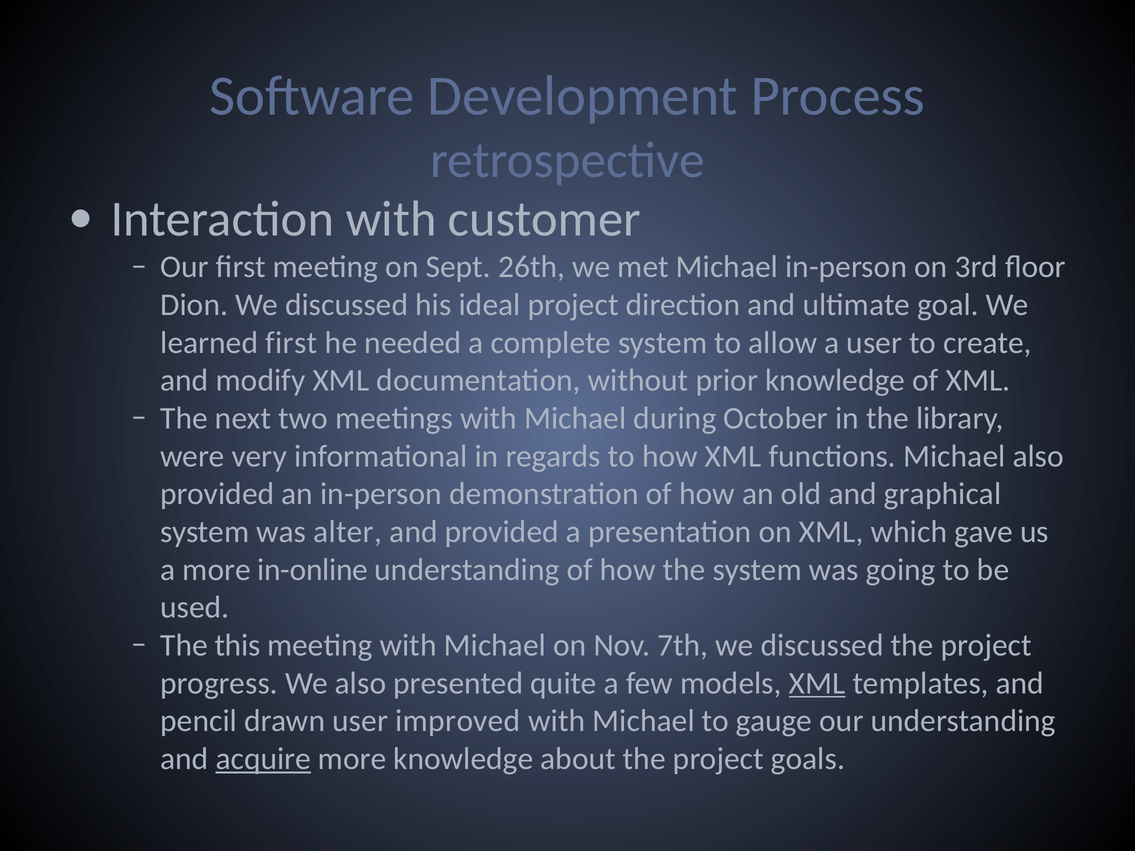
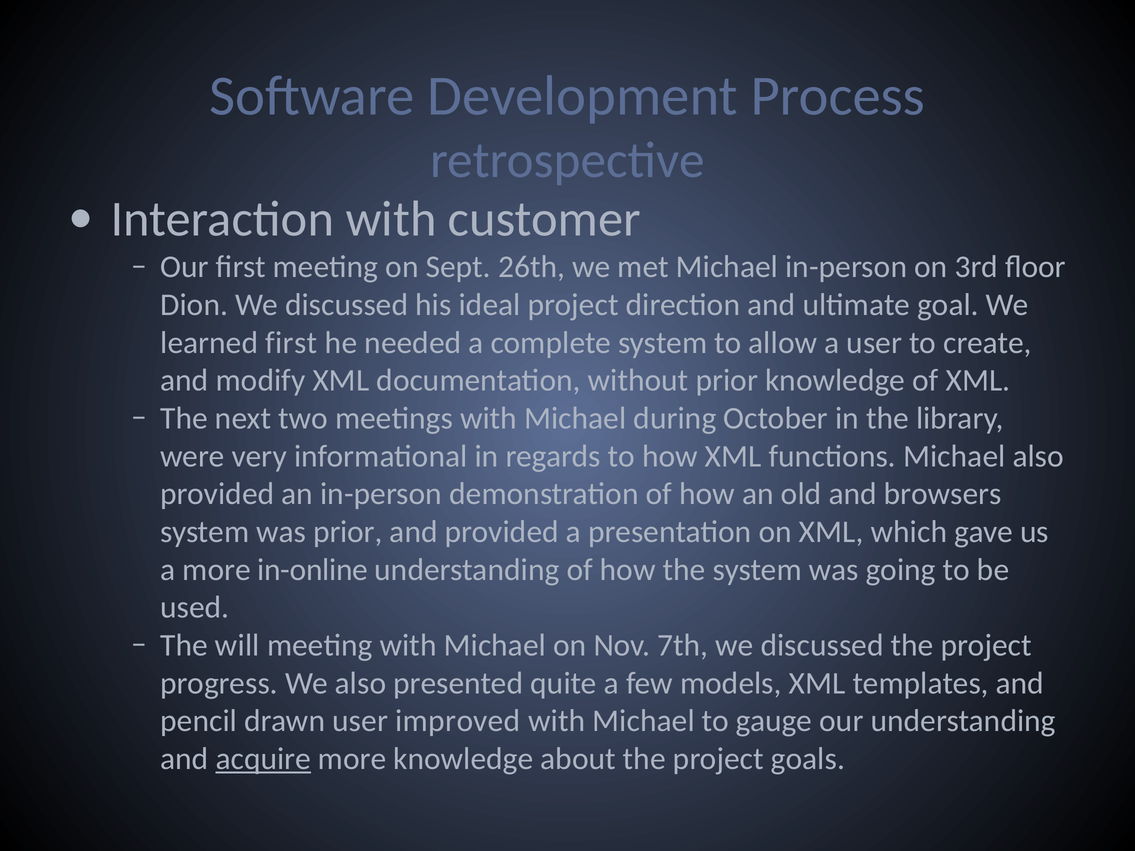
graphical: graphical -> browsers
was alter: alter -> prior
this: this -> will
XML at (817, 683) underline: present -> none
